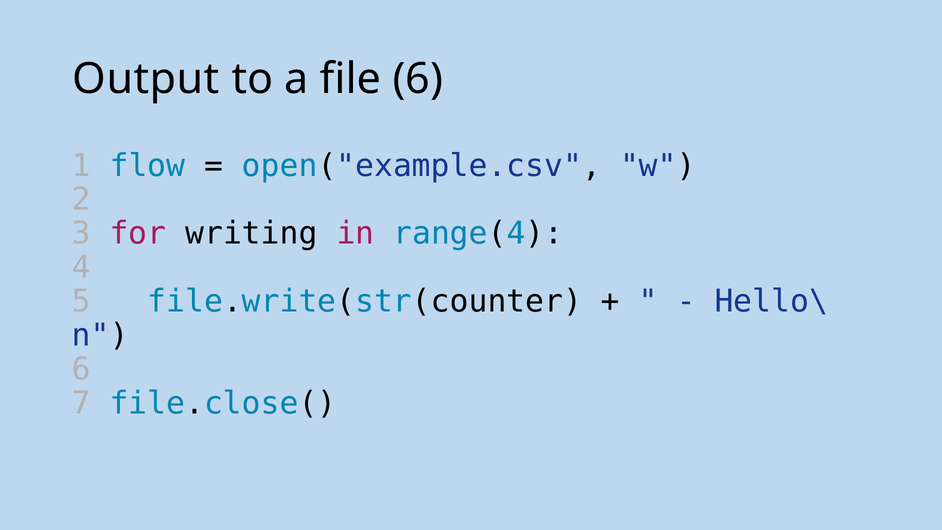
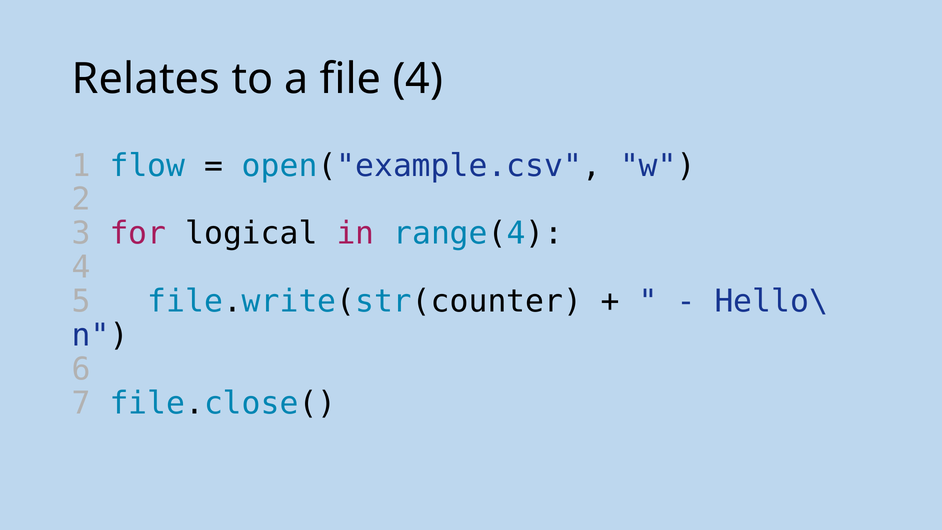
Output: Output -> Relates
file 6: 6 -> 4
writing: writing -> logical
